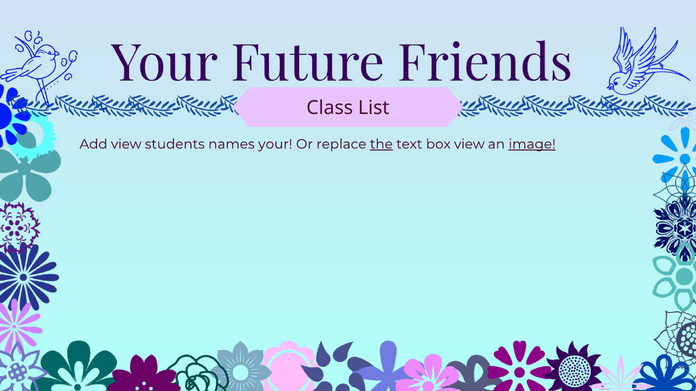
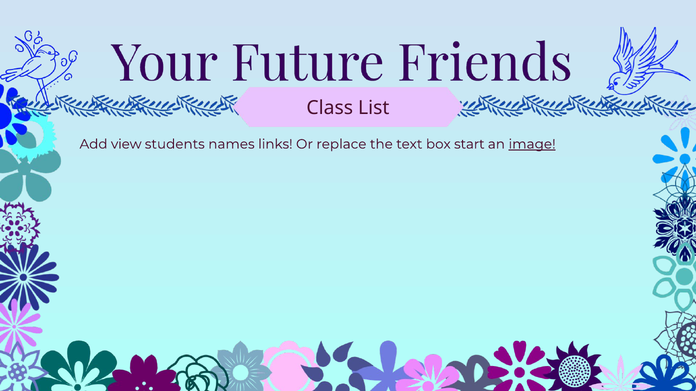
your: your -> links
the underline: present -> none
box view: view -> start
